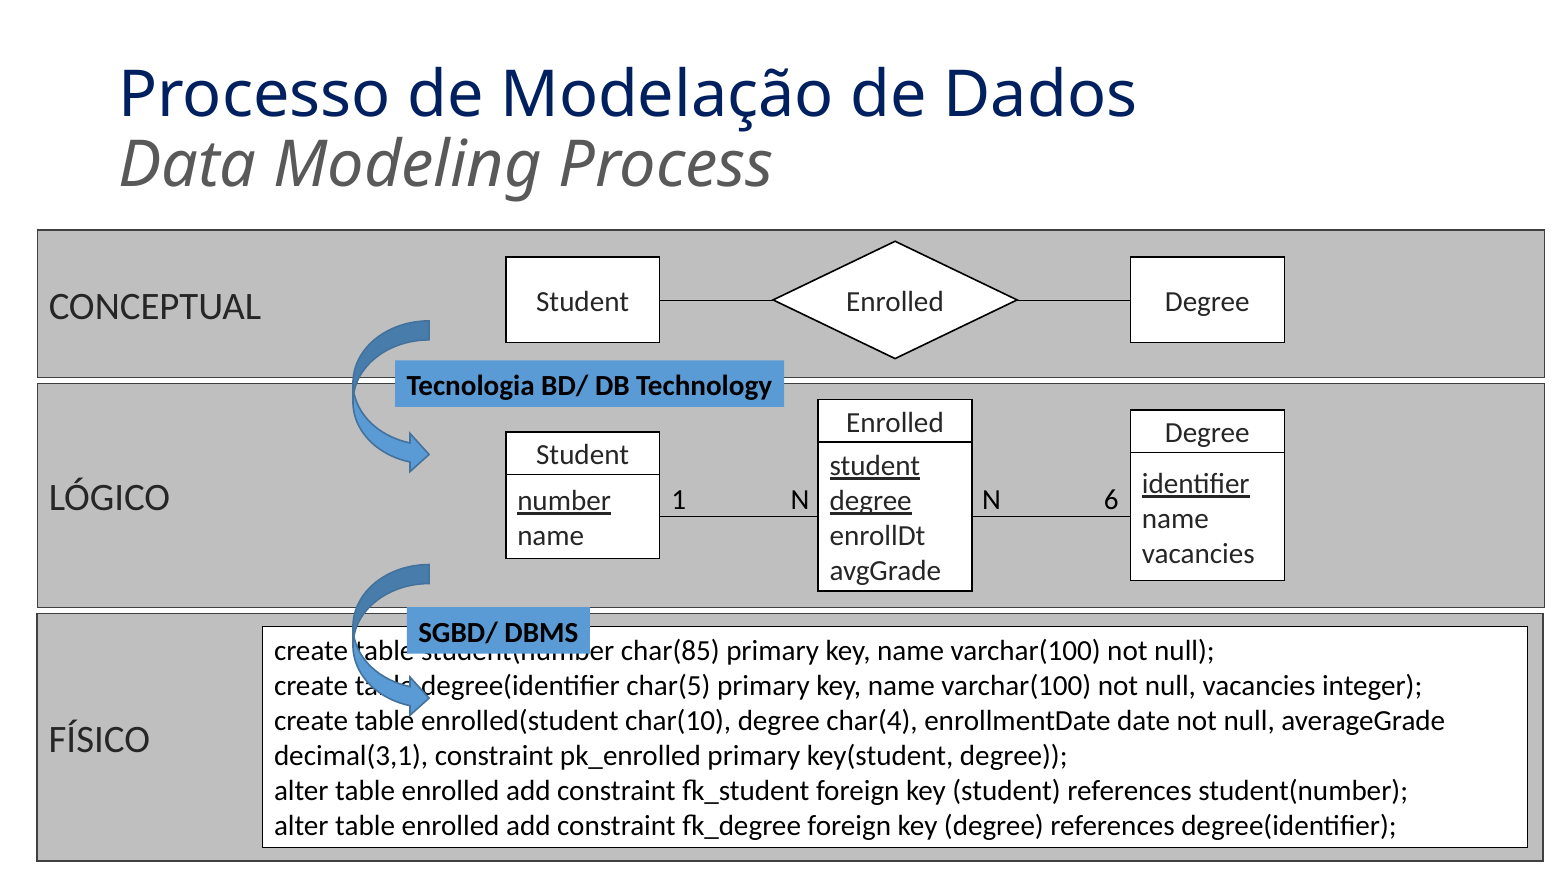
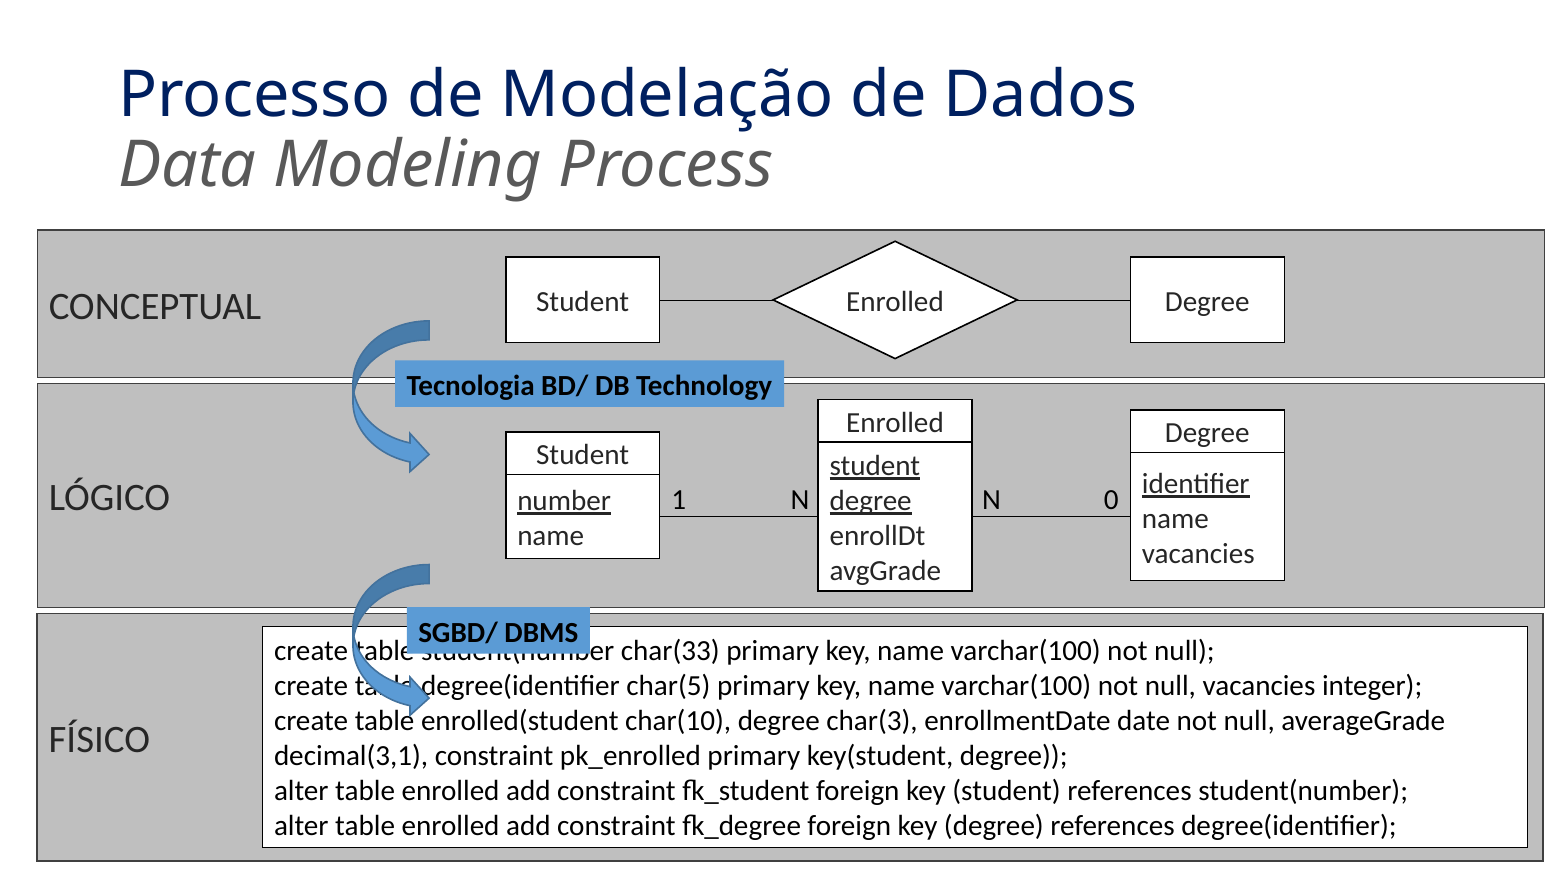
6: 6 -> 0
char(85: char(85 -> char(33
char(4: char(4 -> char(3
